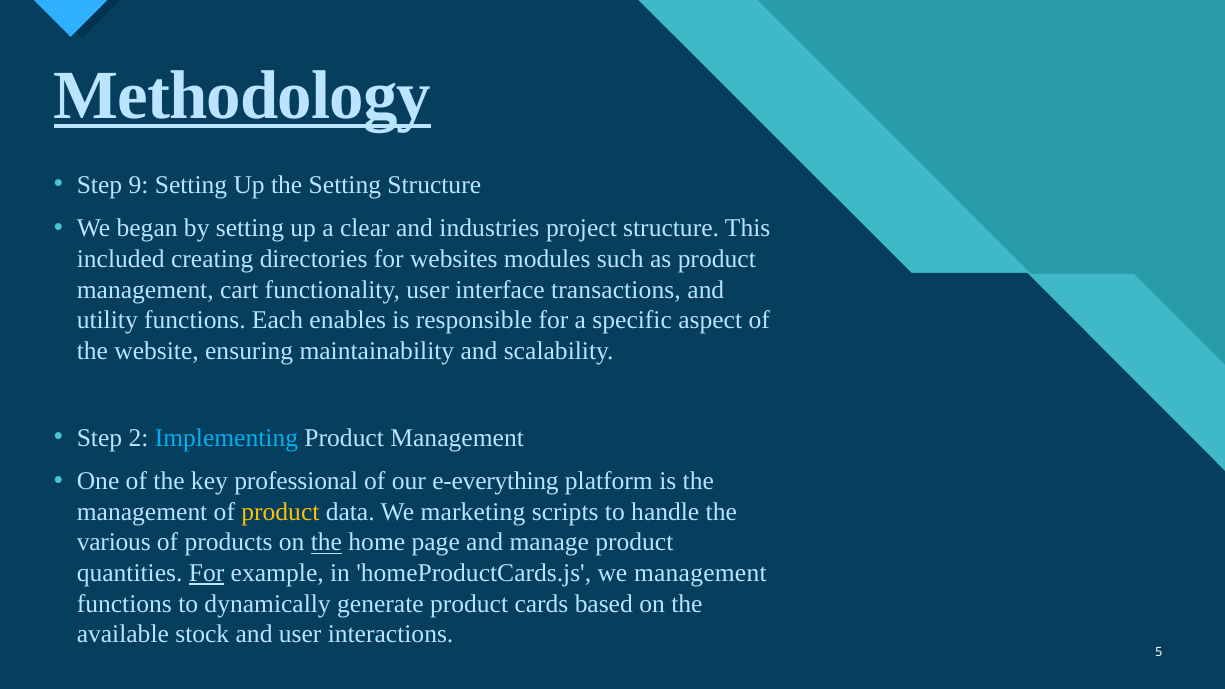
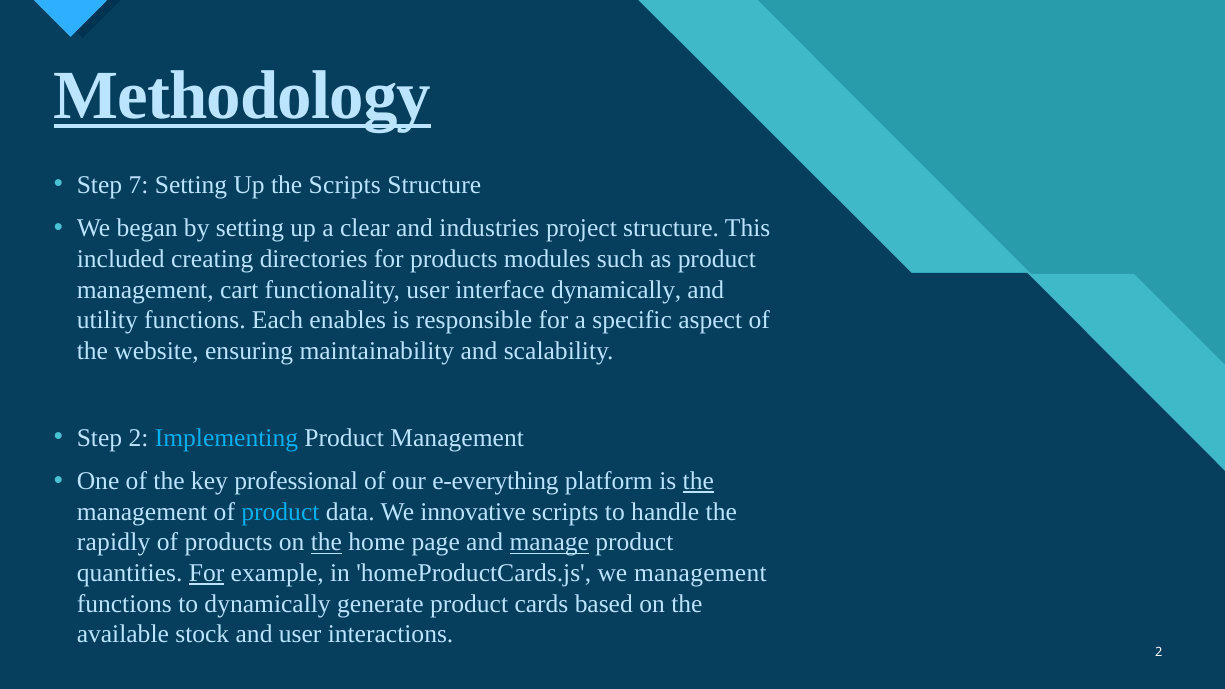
9: 9 -> 7
the Setting: Setting -> Scripts
for websites: websites -> products
interface transactions: transactions -> dynamically
the at (698, 481) underline: none -> present
product at (280, 512) colour: yellow -> light blue
marketing: marketing -> innovative
various: various -> rapidly
manage underline: none -> present
5 at (1159, 653): 5 -> 2
